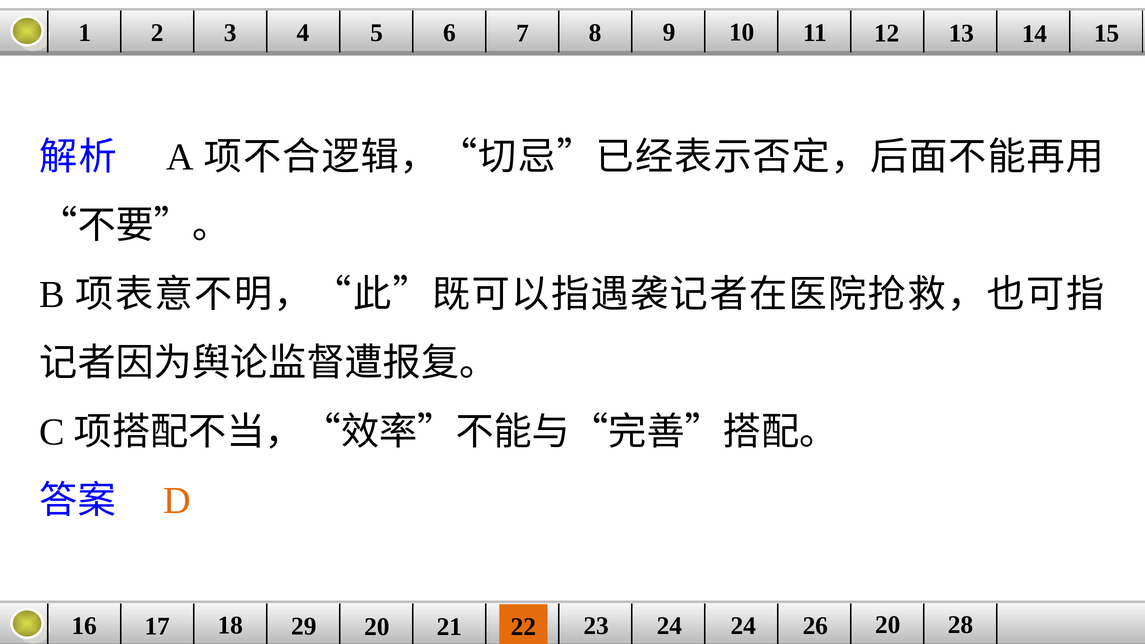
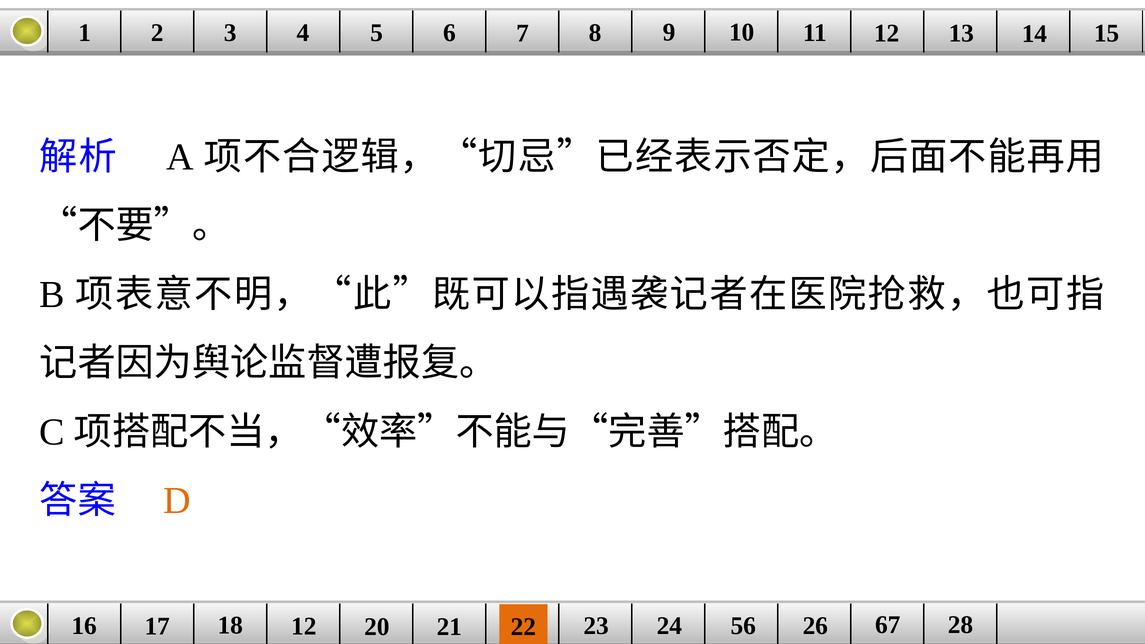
18 29: 29 -> 12
24 24: 24 -> 56
26 20: 20 -> 67
